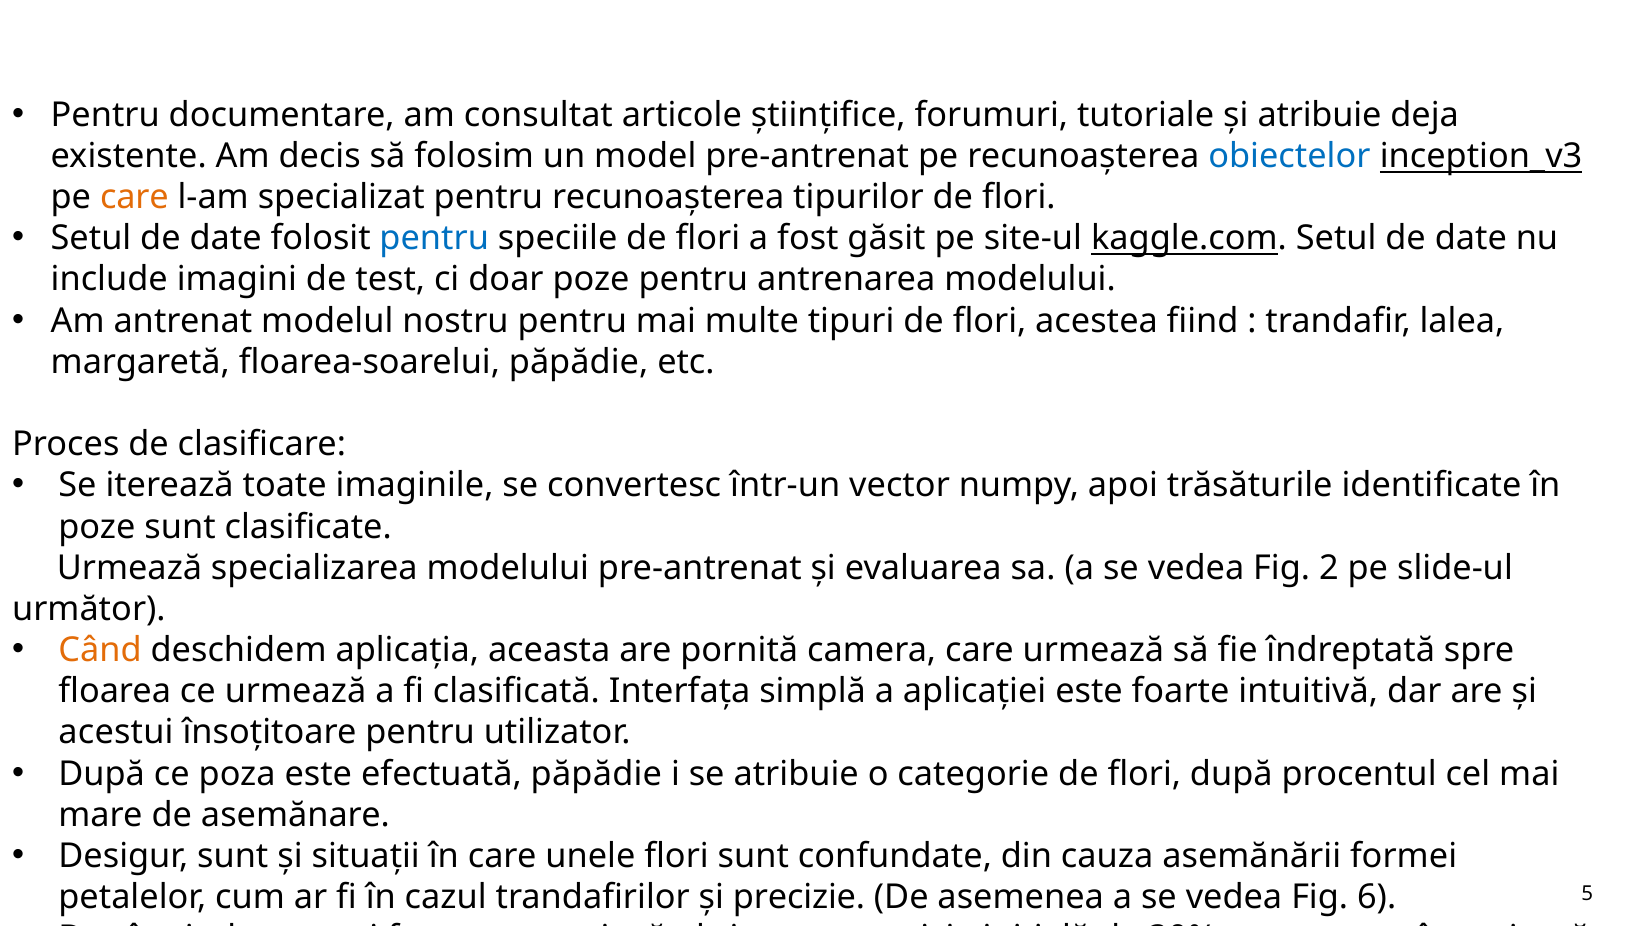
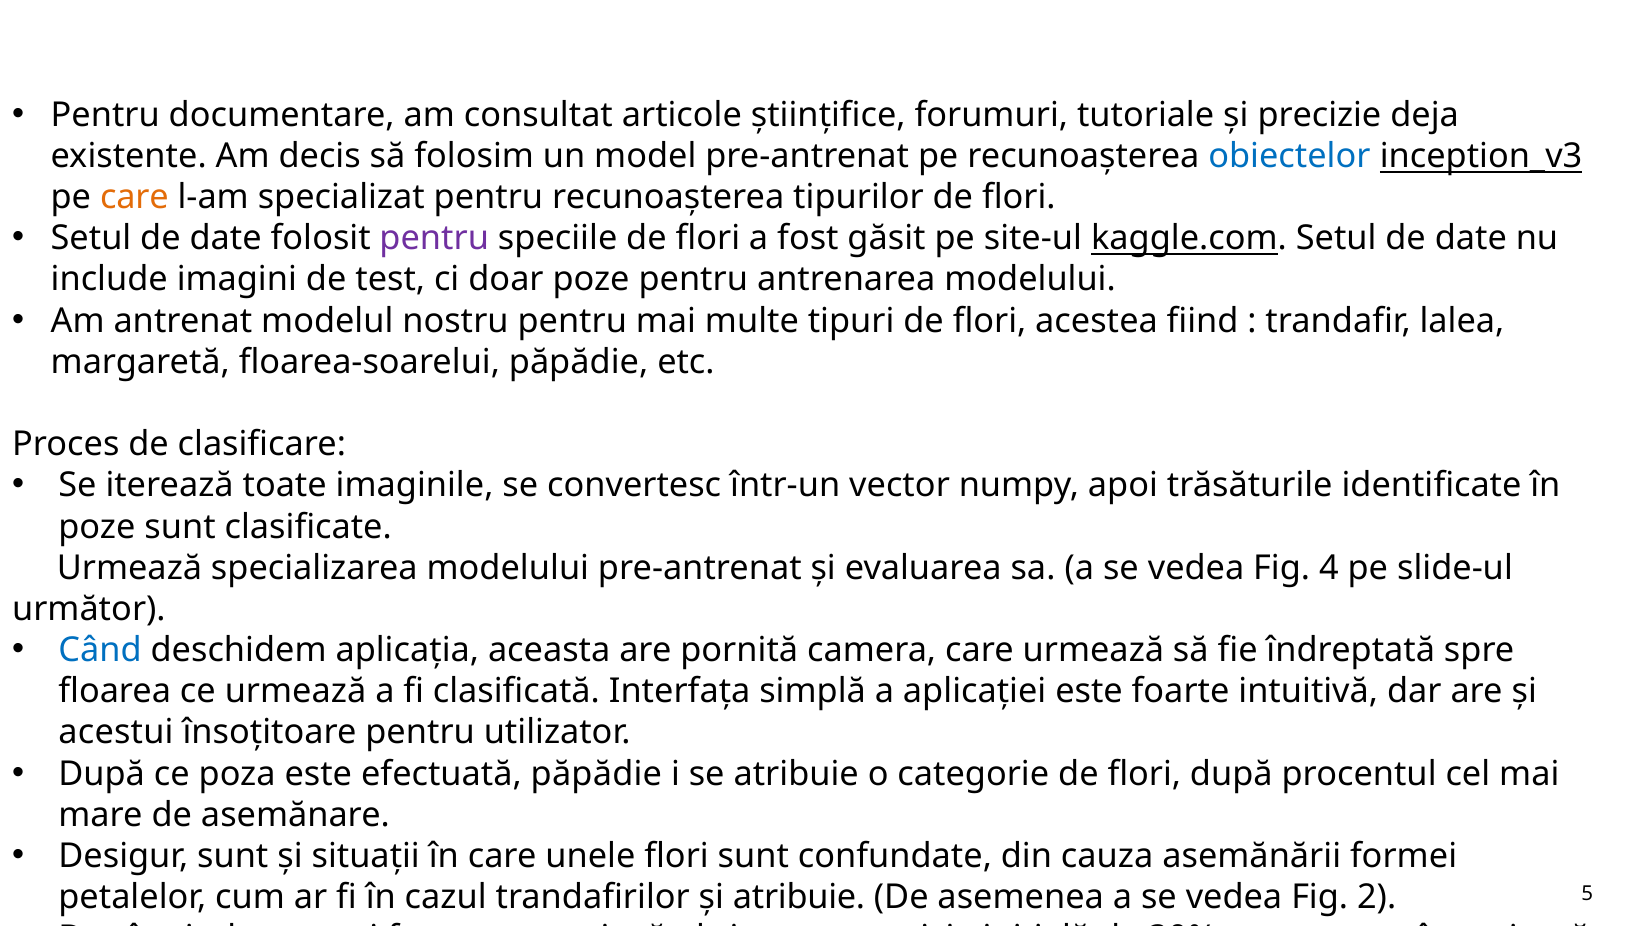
și atribuie: atribuie -> precizie
pentru at (434, 238) colour: blue -> purple
2: 2 -> 4
Când colour: orange -> blue
și precizie: precizie -> atribuie
6: 6 -> 2
